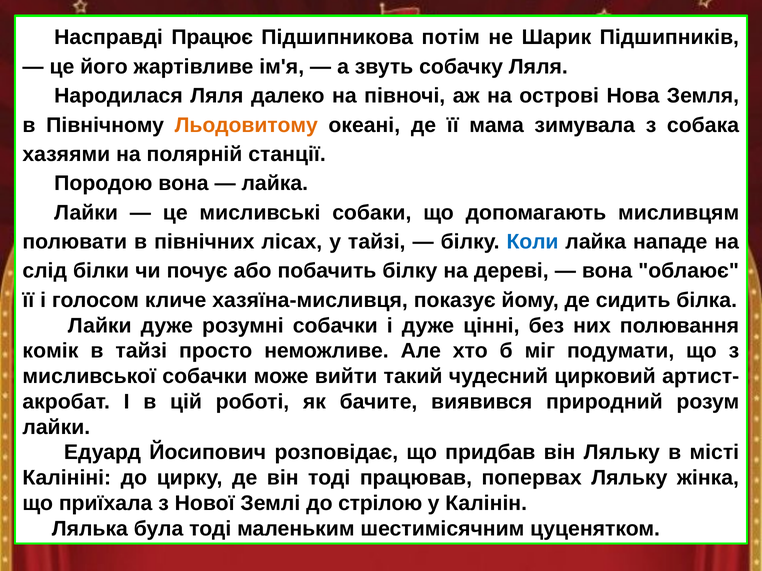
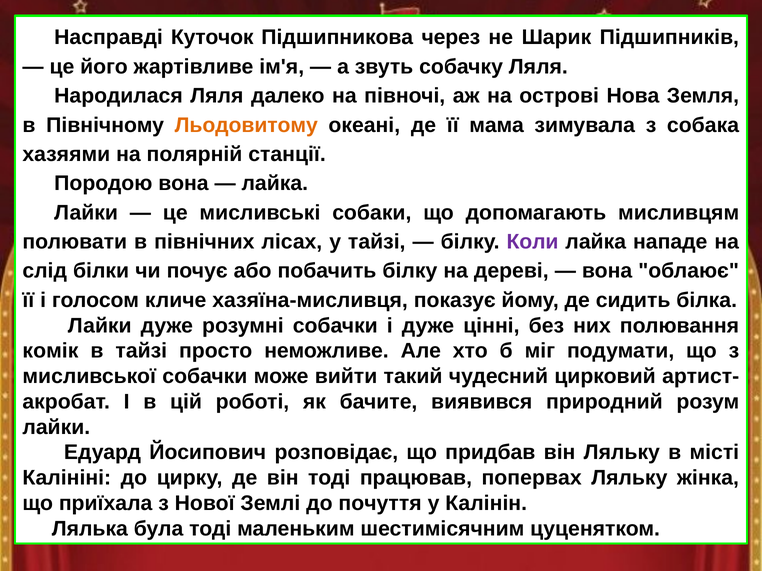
Працює: Працює -> Куточок
потім: потім -> через
Коли colour: blue -> purple
стрілою: стрілою -> почуття
